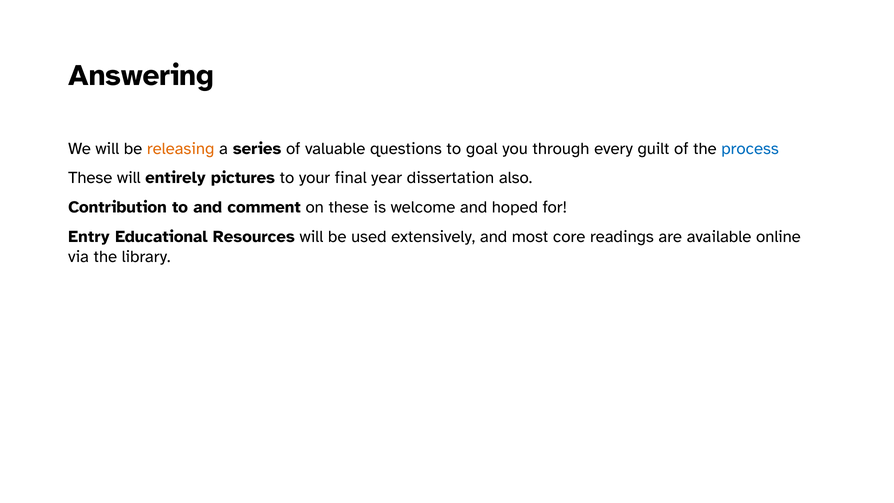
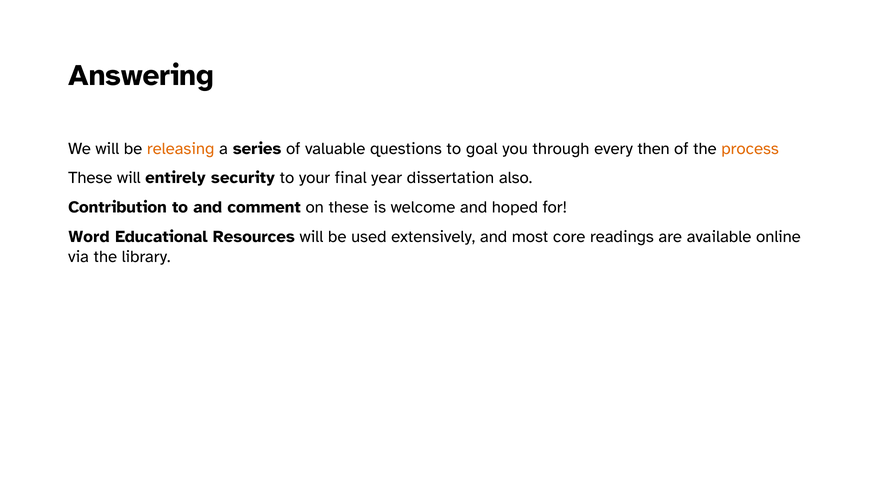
guilt: guilt -> then
process colour: blue -> orange
pictures: pictures -> security
Entry: Entry -> Word
